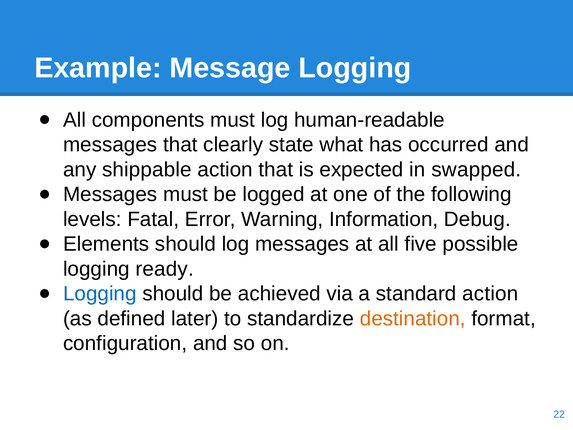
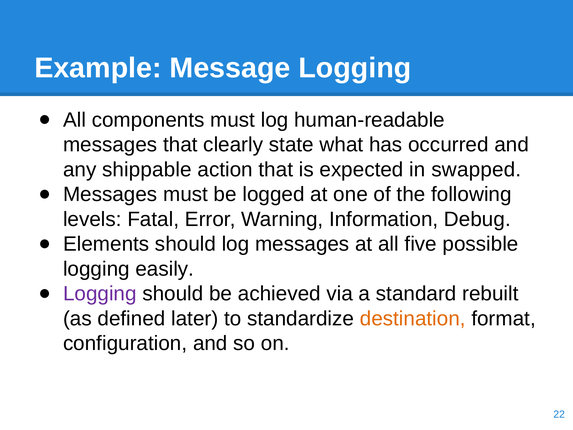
ready: ready -> easily
Logging at (100, 294) colour: blue -> purple
standard action: action -> rebuilt
